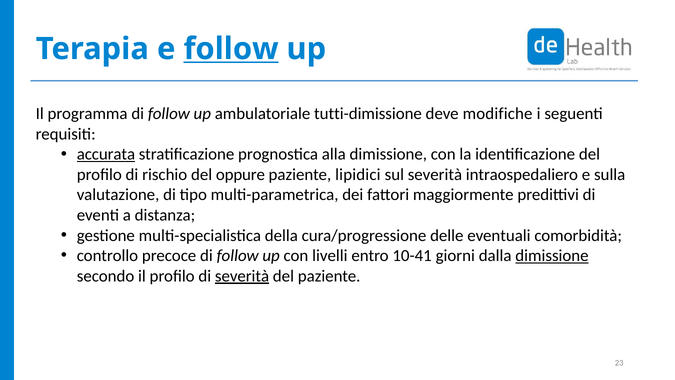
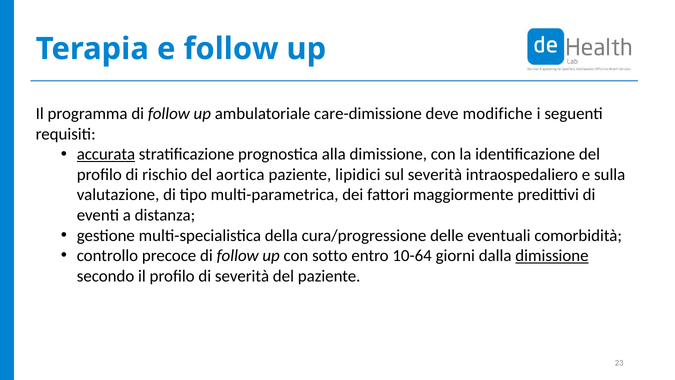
follow at (231, 49) underline: present -> none
tutti-dimissione: tutti-dimissione -> care-dimissione
oppure: oppure -> aortica
livelli: livelli -> sotto
10-41: 10-41 -> 10-64
severità at (242, 276) underline: present -> none
